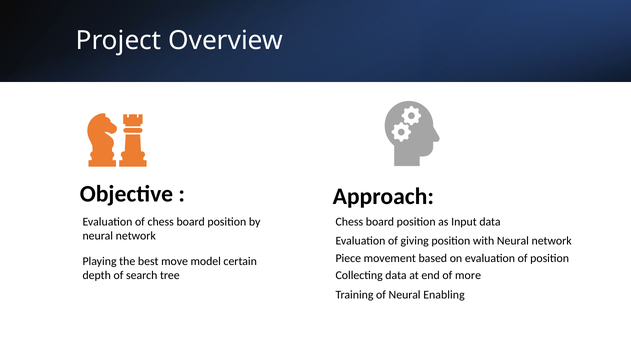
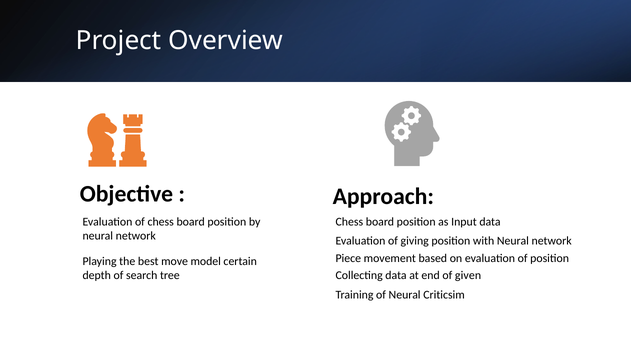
more: more -> given
Enabling: Enabling -> Criticsim
